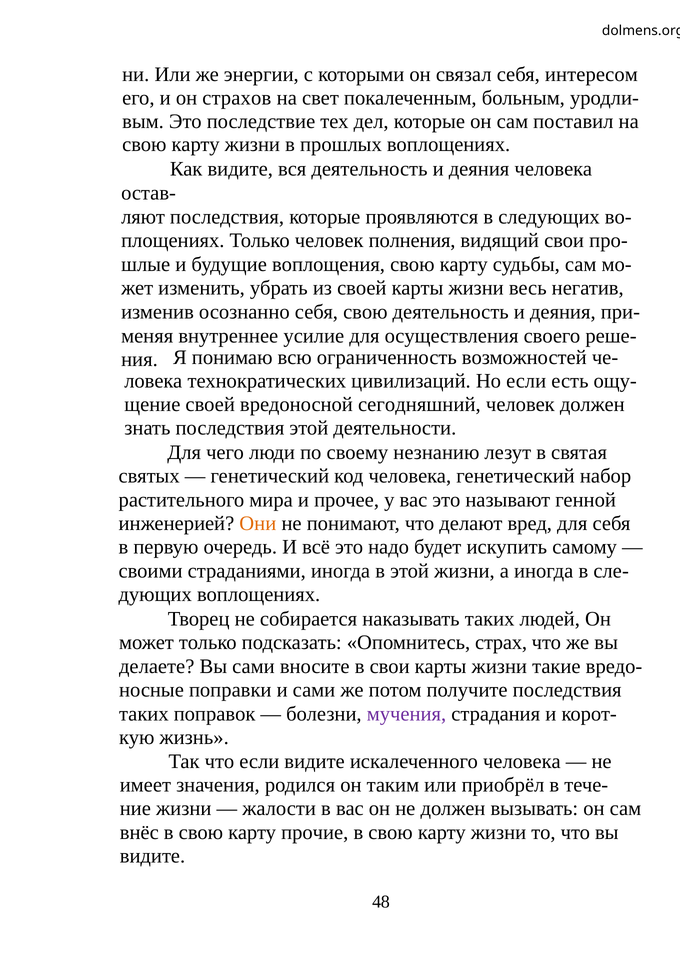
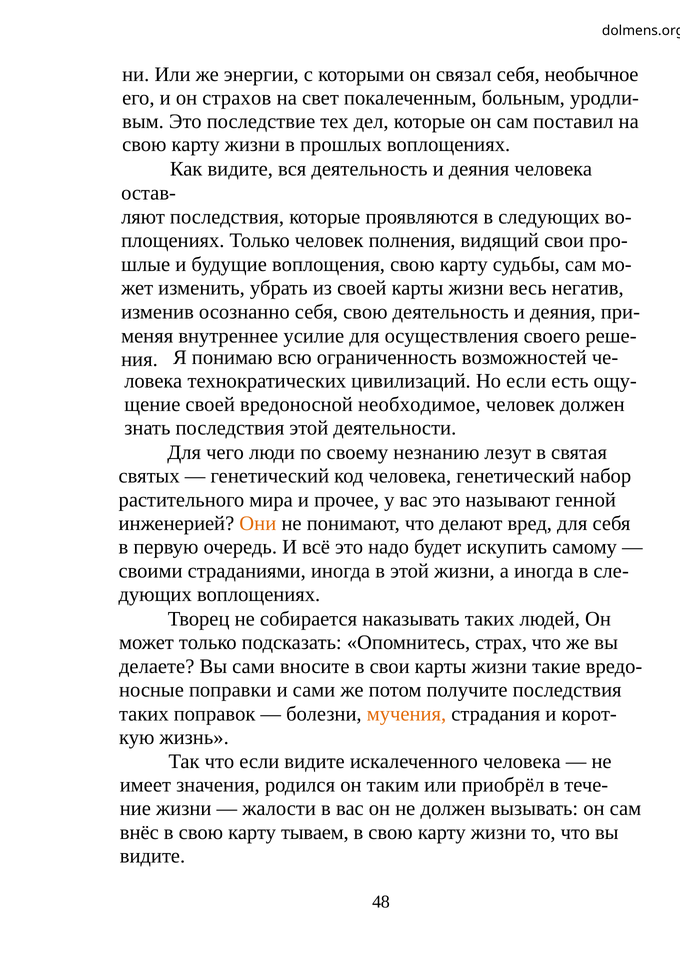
интересом: интересом -> необычное
сегодняшний: сегодняшний -> необходимое
мучения colour: purple -> orange
прочие: прочие -> тываем
